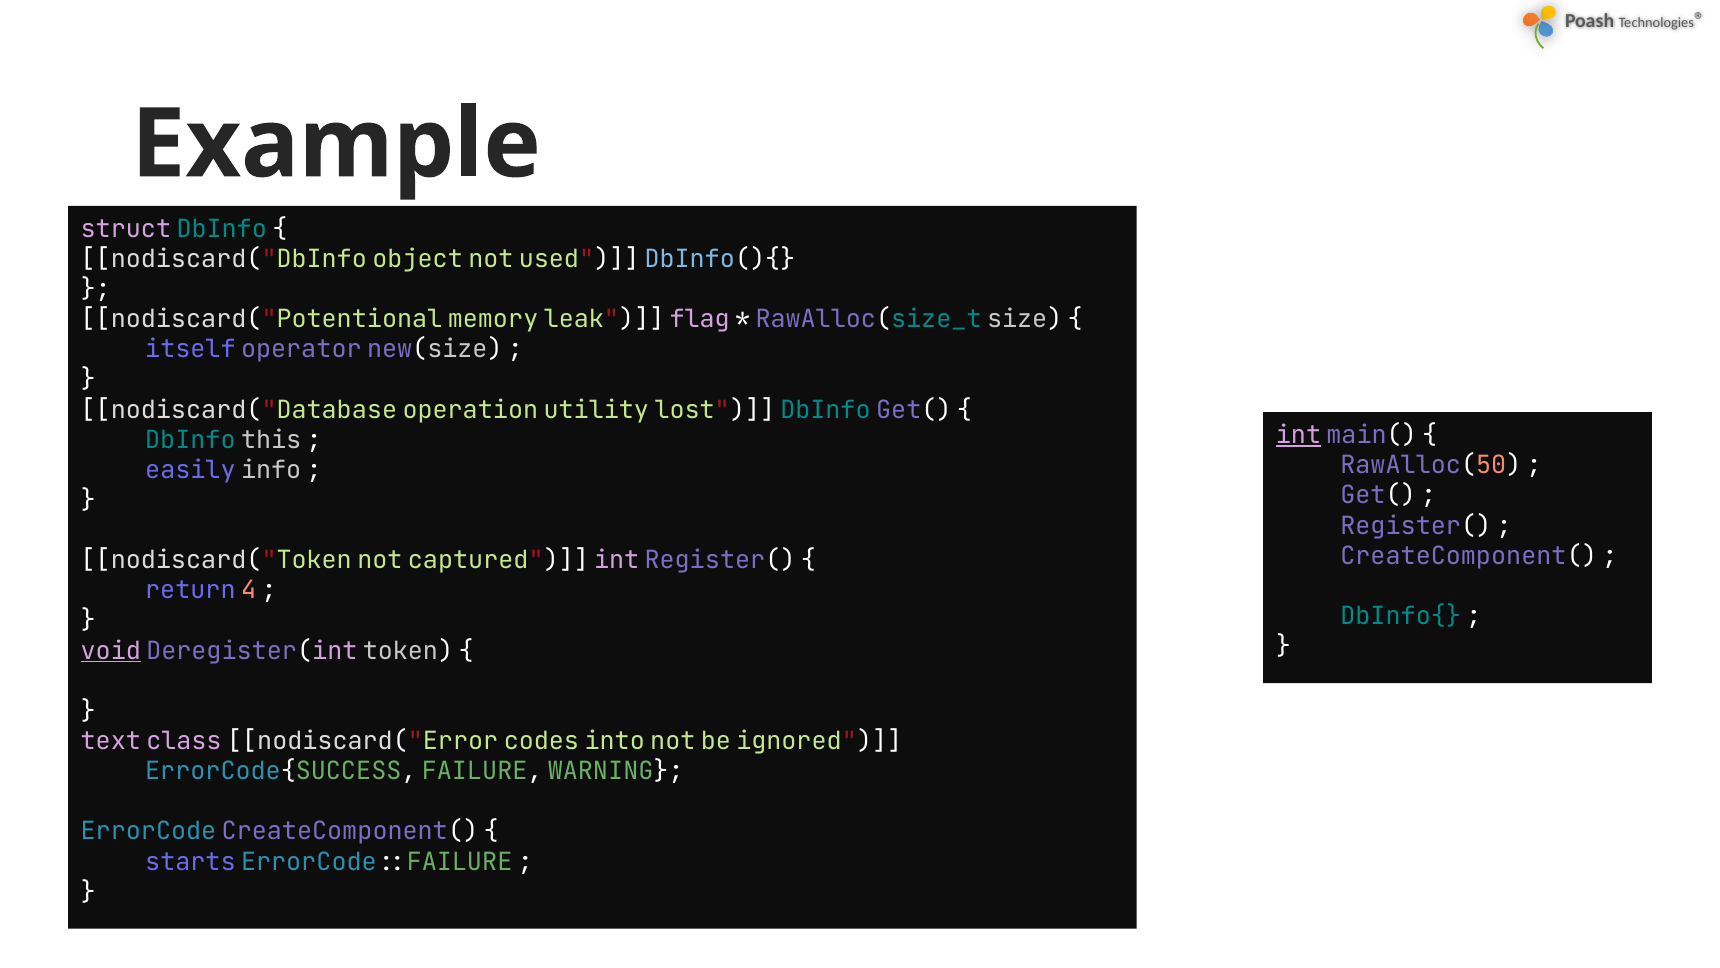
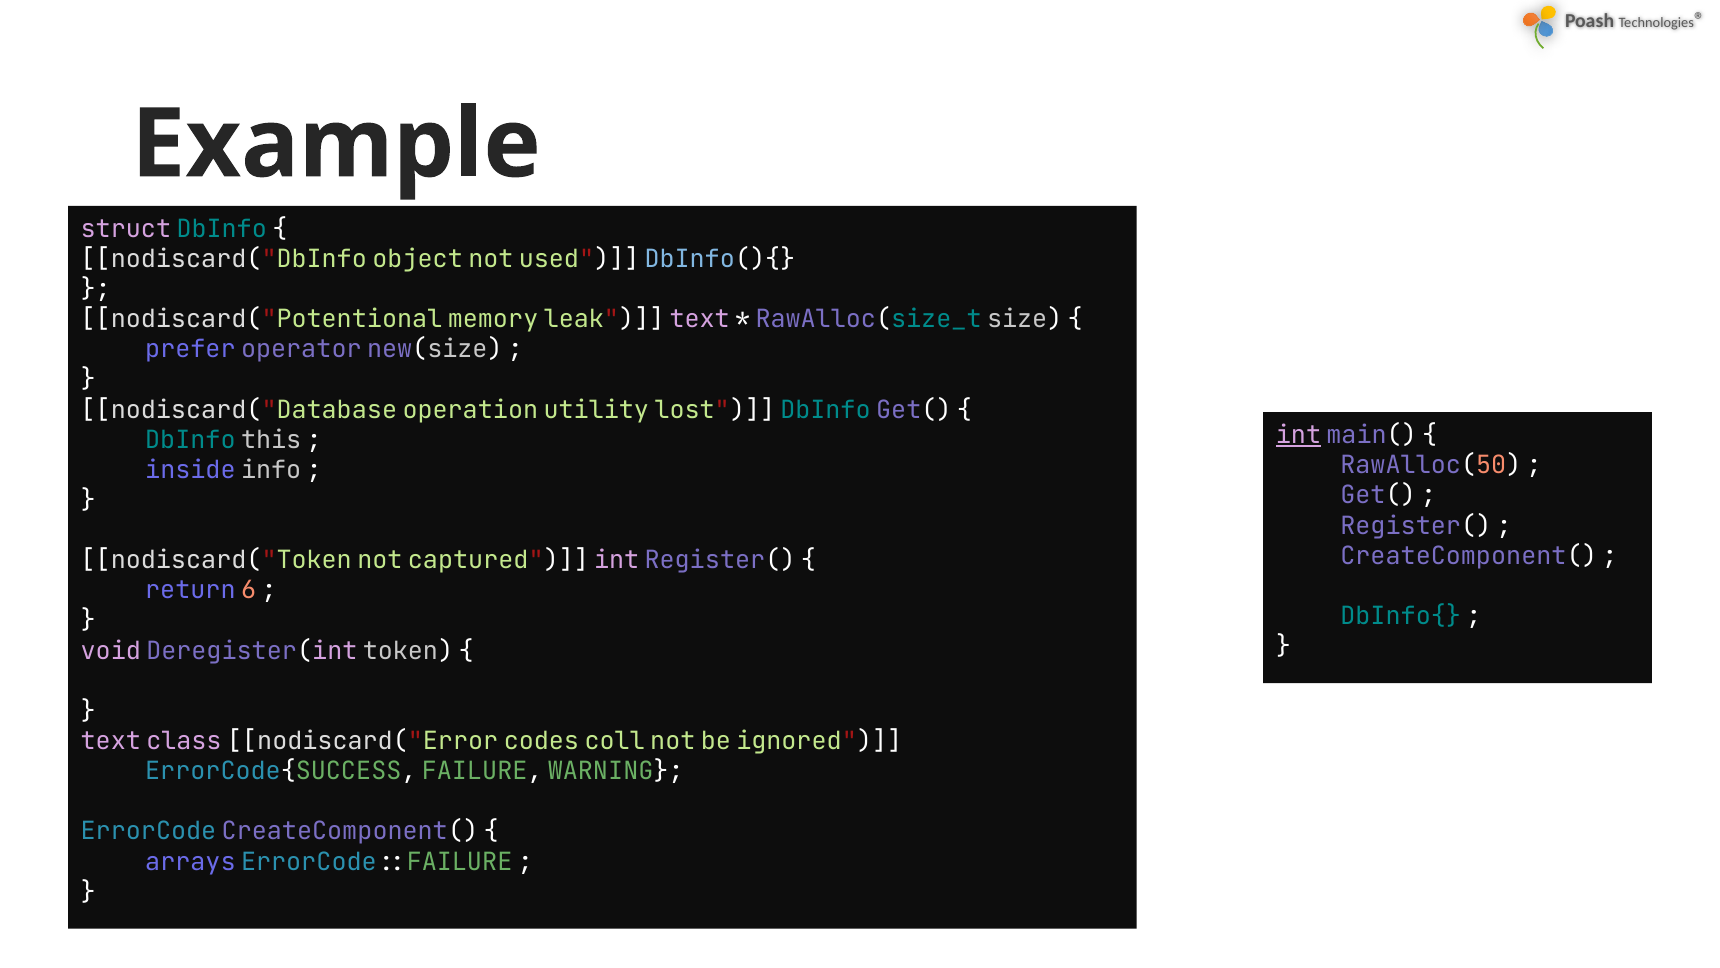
leak flag: flag -> text
itself: itself -> prefer
easily: easily -> inside
4: 4 -> 6
void underline: present -> none
into: into -> coll
starts: starts -> arrays
